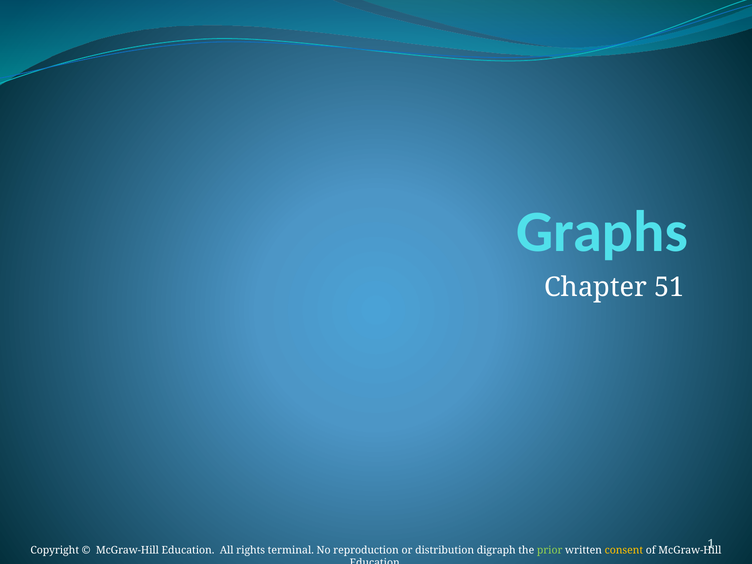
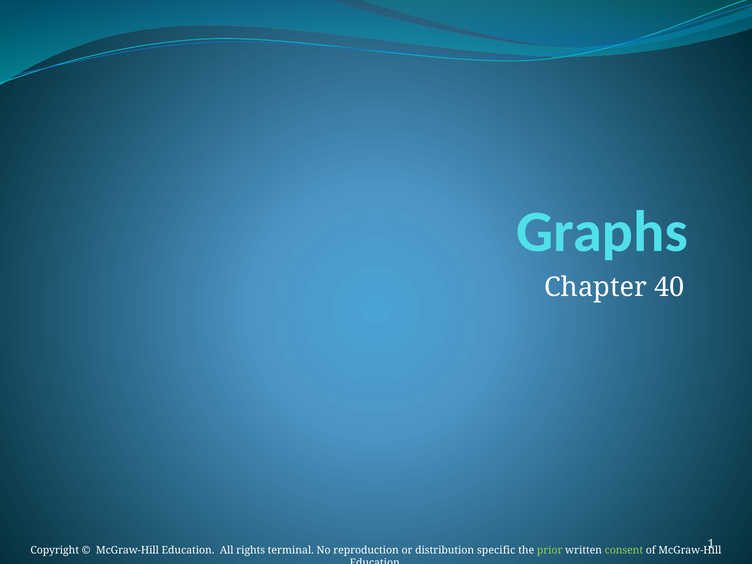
51: 51 -> 40
digraph: digraph -> specific
consent colour: yellow -> light green
